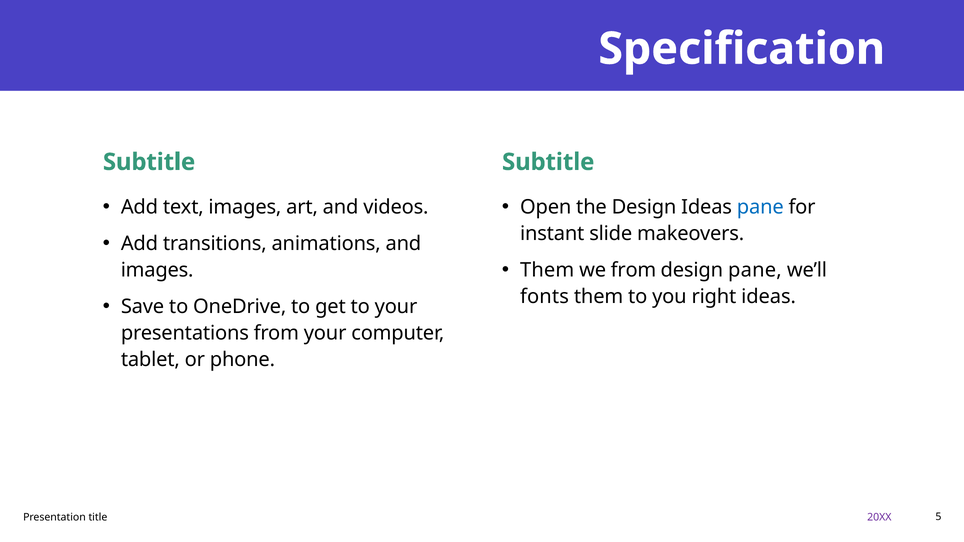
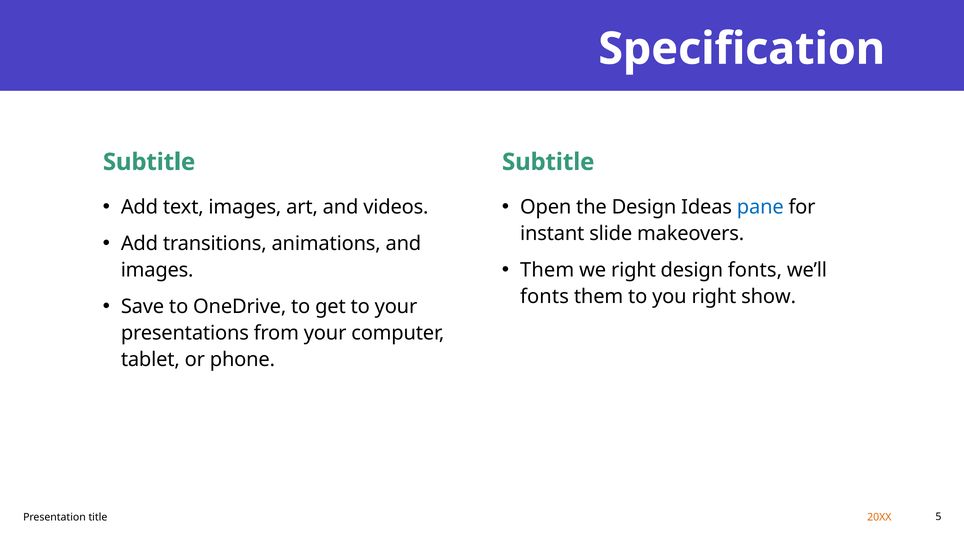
we from: from -> right
design pane: pane -> fonts
right ideas: ideas -> show
20XX colour: purple -> orange
